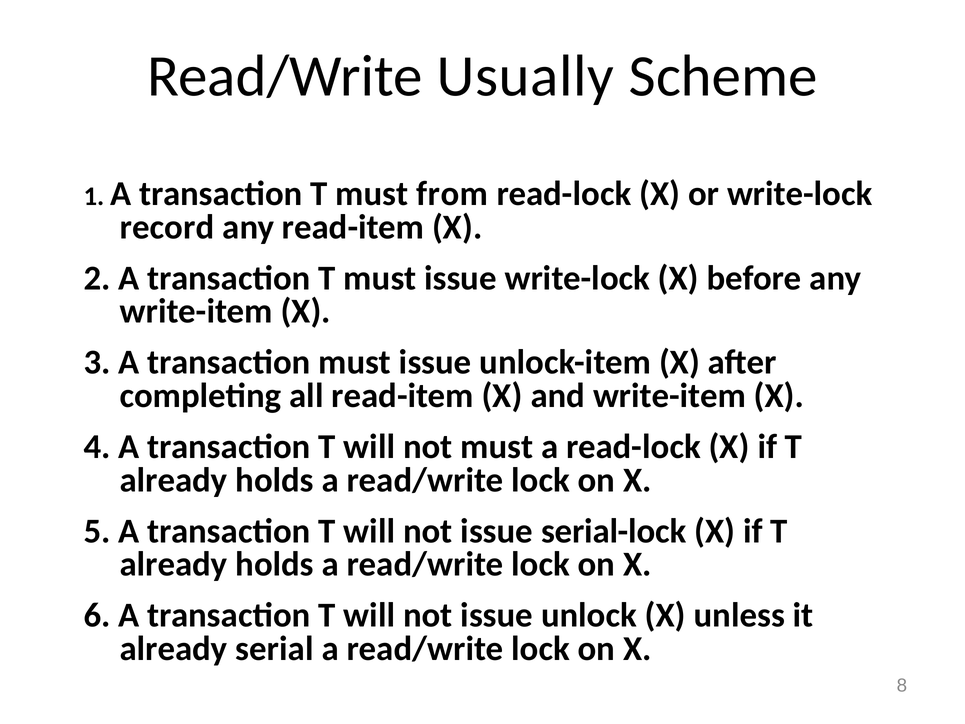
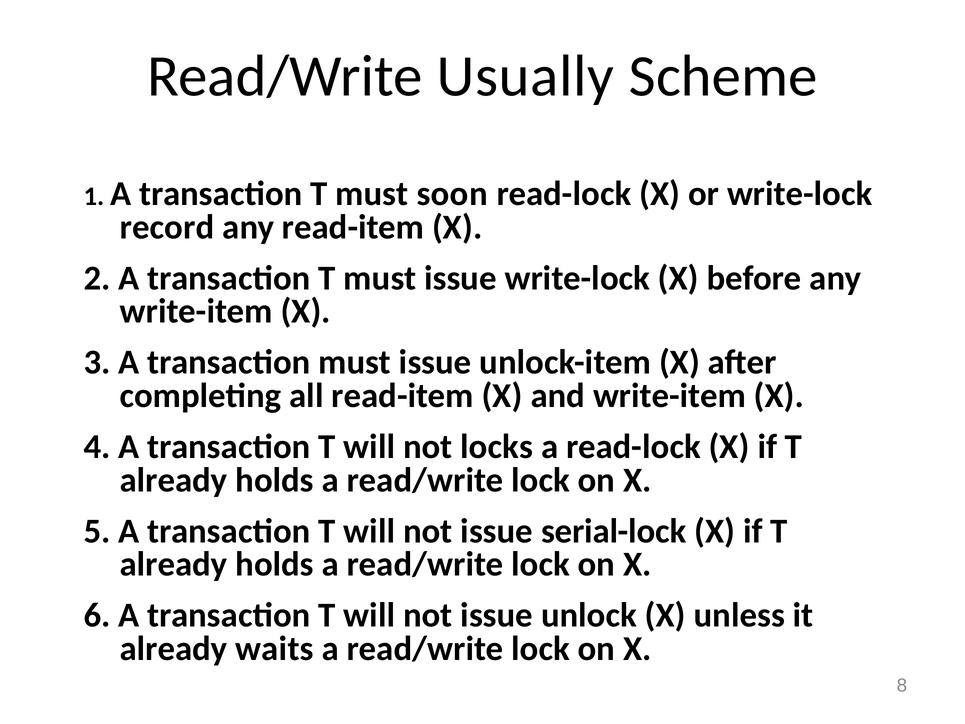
from: from -> soon
not must: must -> locks
serial: serial -> waits
